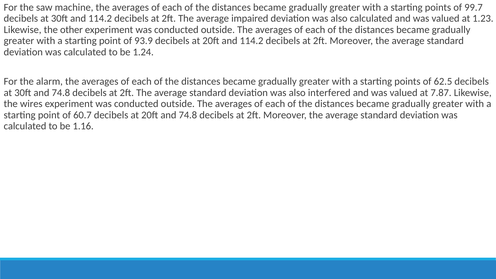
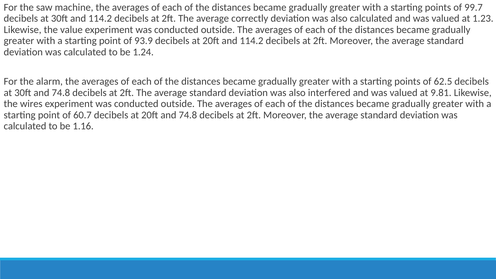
impaired: impaired -> correctly
other: other -> value
7.87: 7.87 -> 9.81
